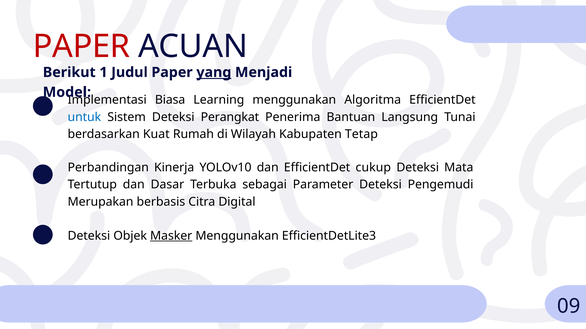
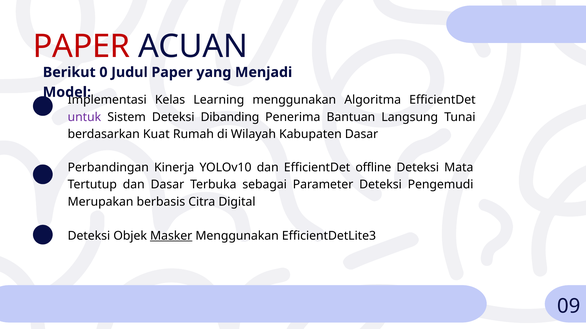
1: 1 -> 0
yang underline: present -> none
Biasa: Biasa -> Kelas
untuk colour: blue -> purple
Perangkat: Perangkat -> Dibanding
Kabupaten Tetap: Tetap -> Dasar
cukup: cukup -> offline
